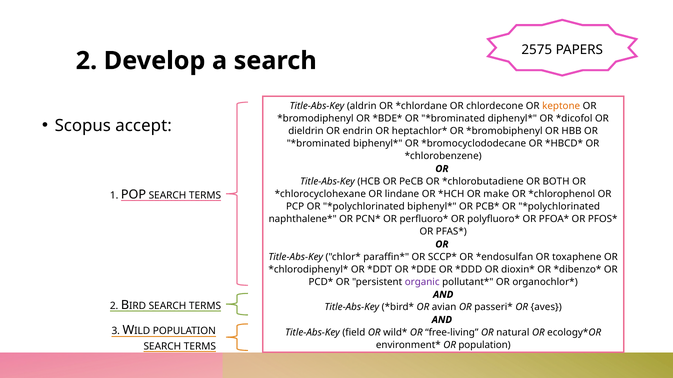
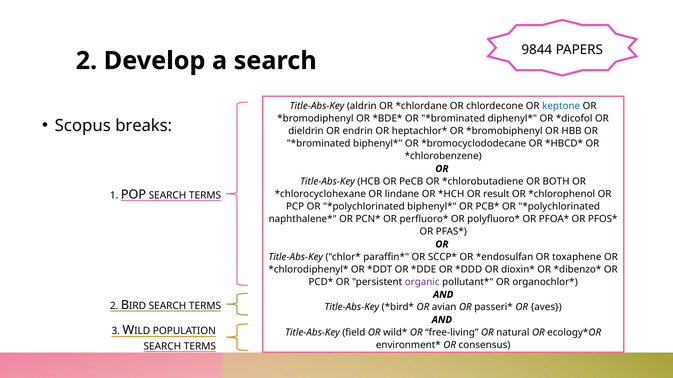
2575: 2575 -> 9844
keptone colour: orange -> blue
accept: accept -> breaks
make: make -> result
OR population: population -> consensus
